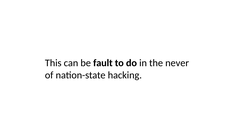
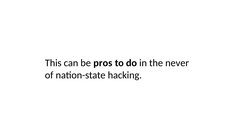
fault: fault -> pros
